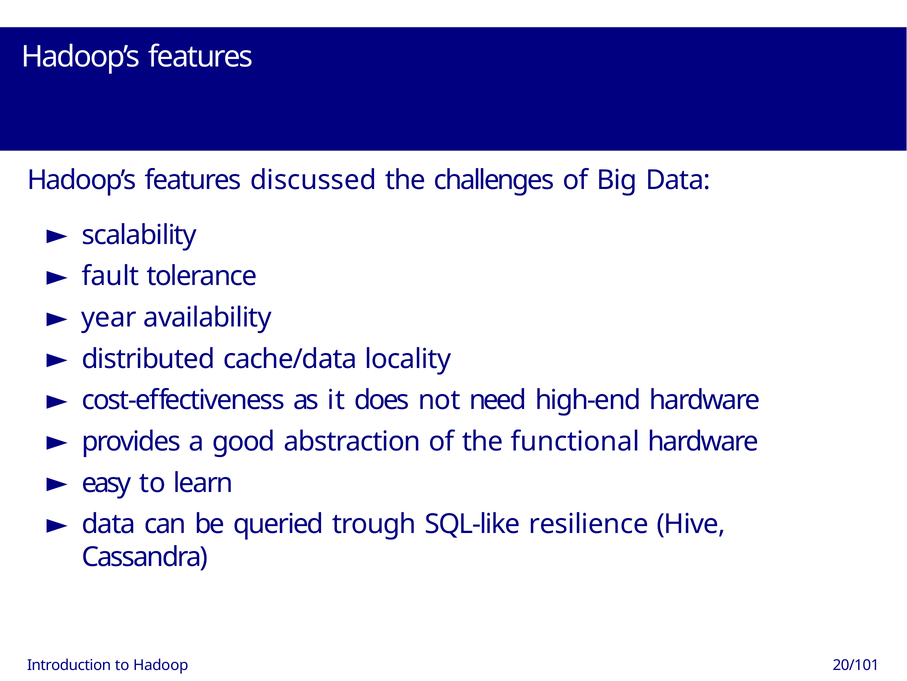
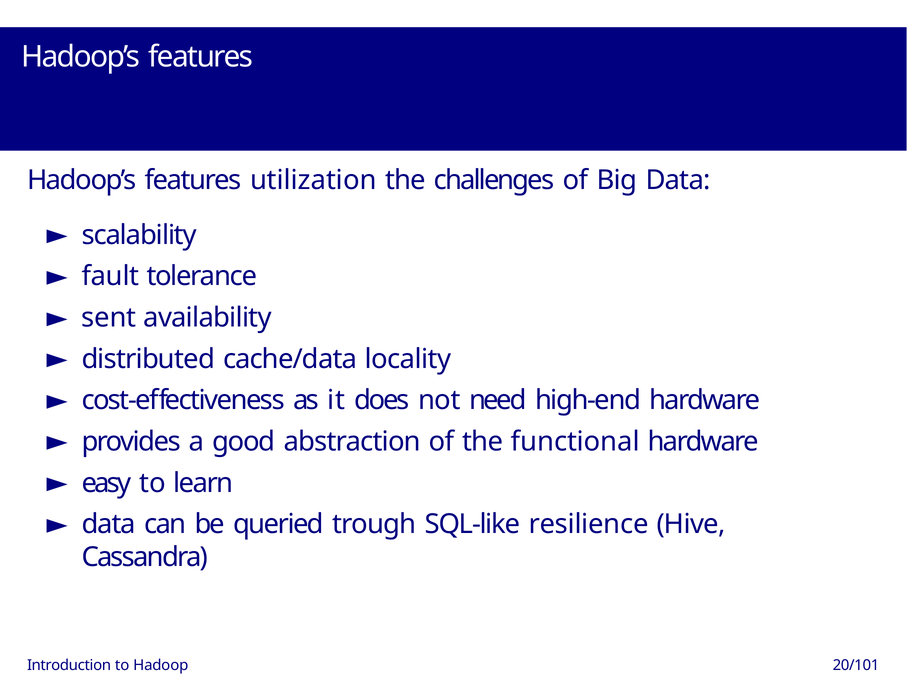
discussed: discussed -> utilization
year: year -> sent
